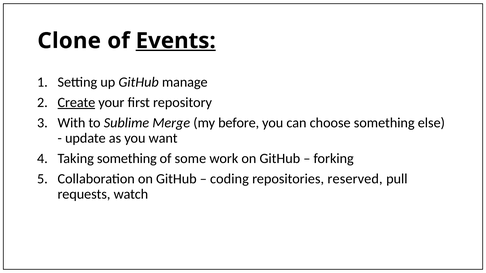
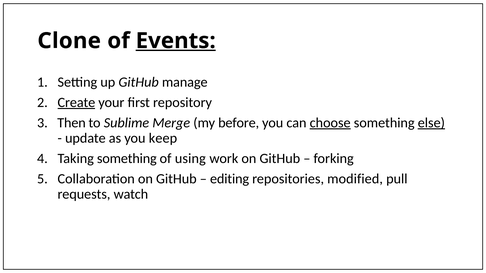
With: With -> Then
choose underline: none -> present
else underline: none -> present
want: want -> keep
some: some -> using
coding: coding -> editing
reserved: reserved -> modified
